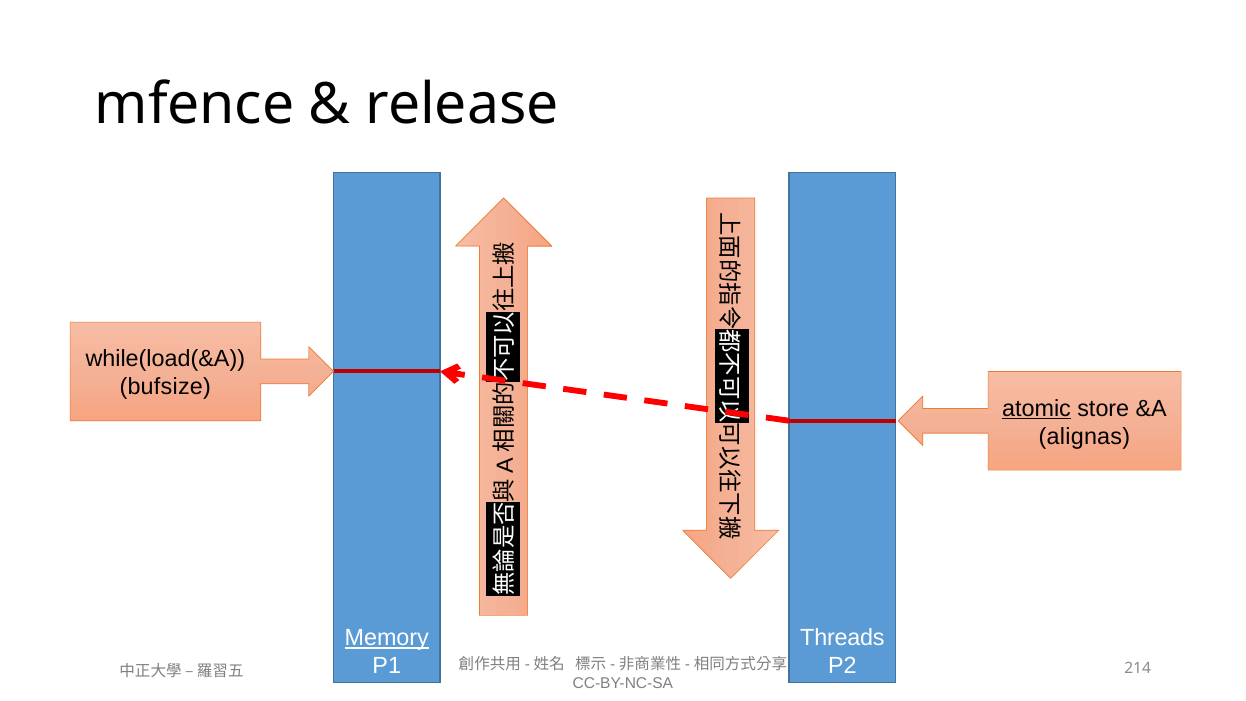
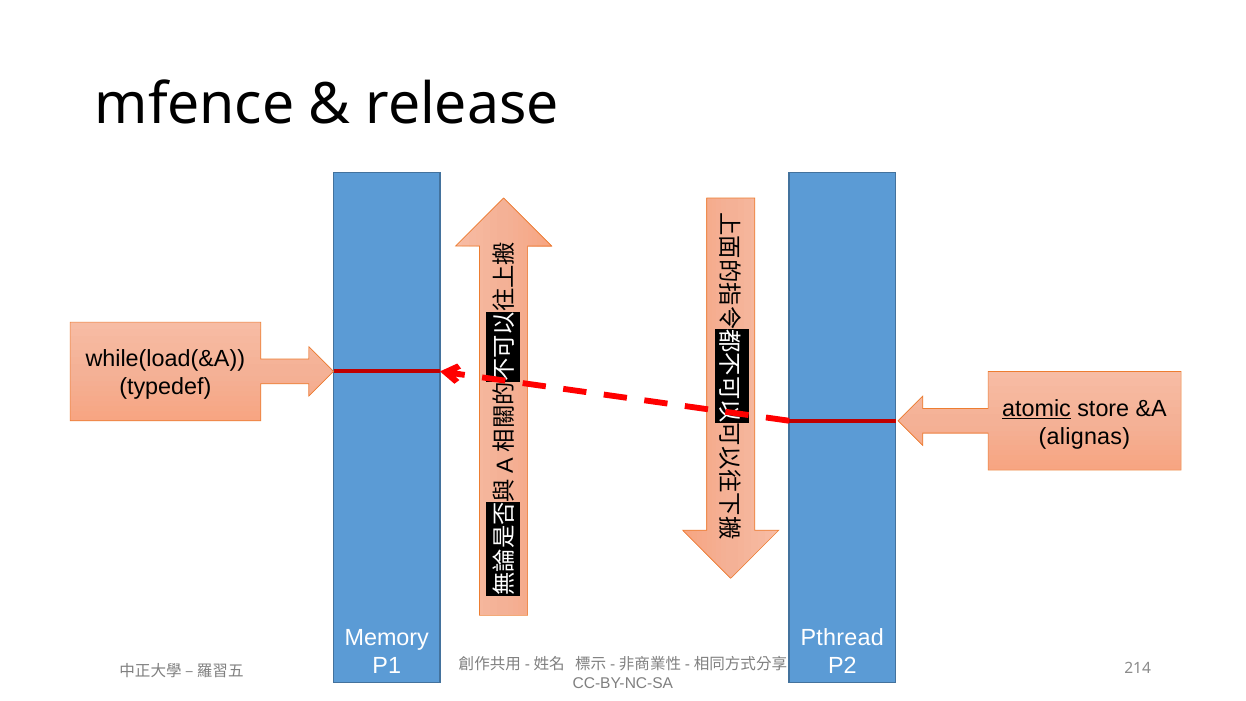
bufsize: bufsize -> typedef
Memory underline: present -> none
Threads: Threads -> Pthread
